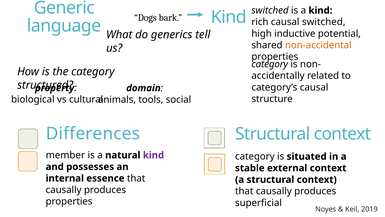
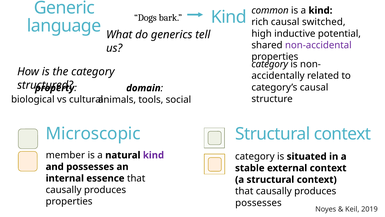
switched at (270, 10): switched -> common
non-accidental colour: orange -> purple
Differences: Differences -> Microscopic
superficial at (258, 202): superficial -> possesses
